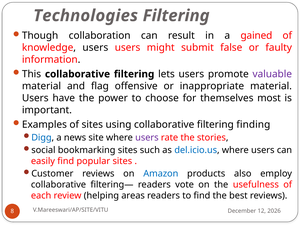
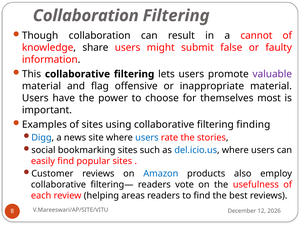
Technologies at (86, 16): Technologies -> Collaboration
gained: gained -> cannot
knowledge users: users -> share
users at (147, 138) colour: purple -> blue
